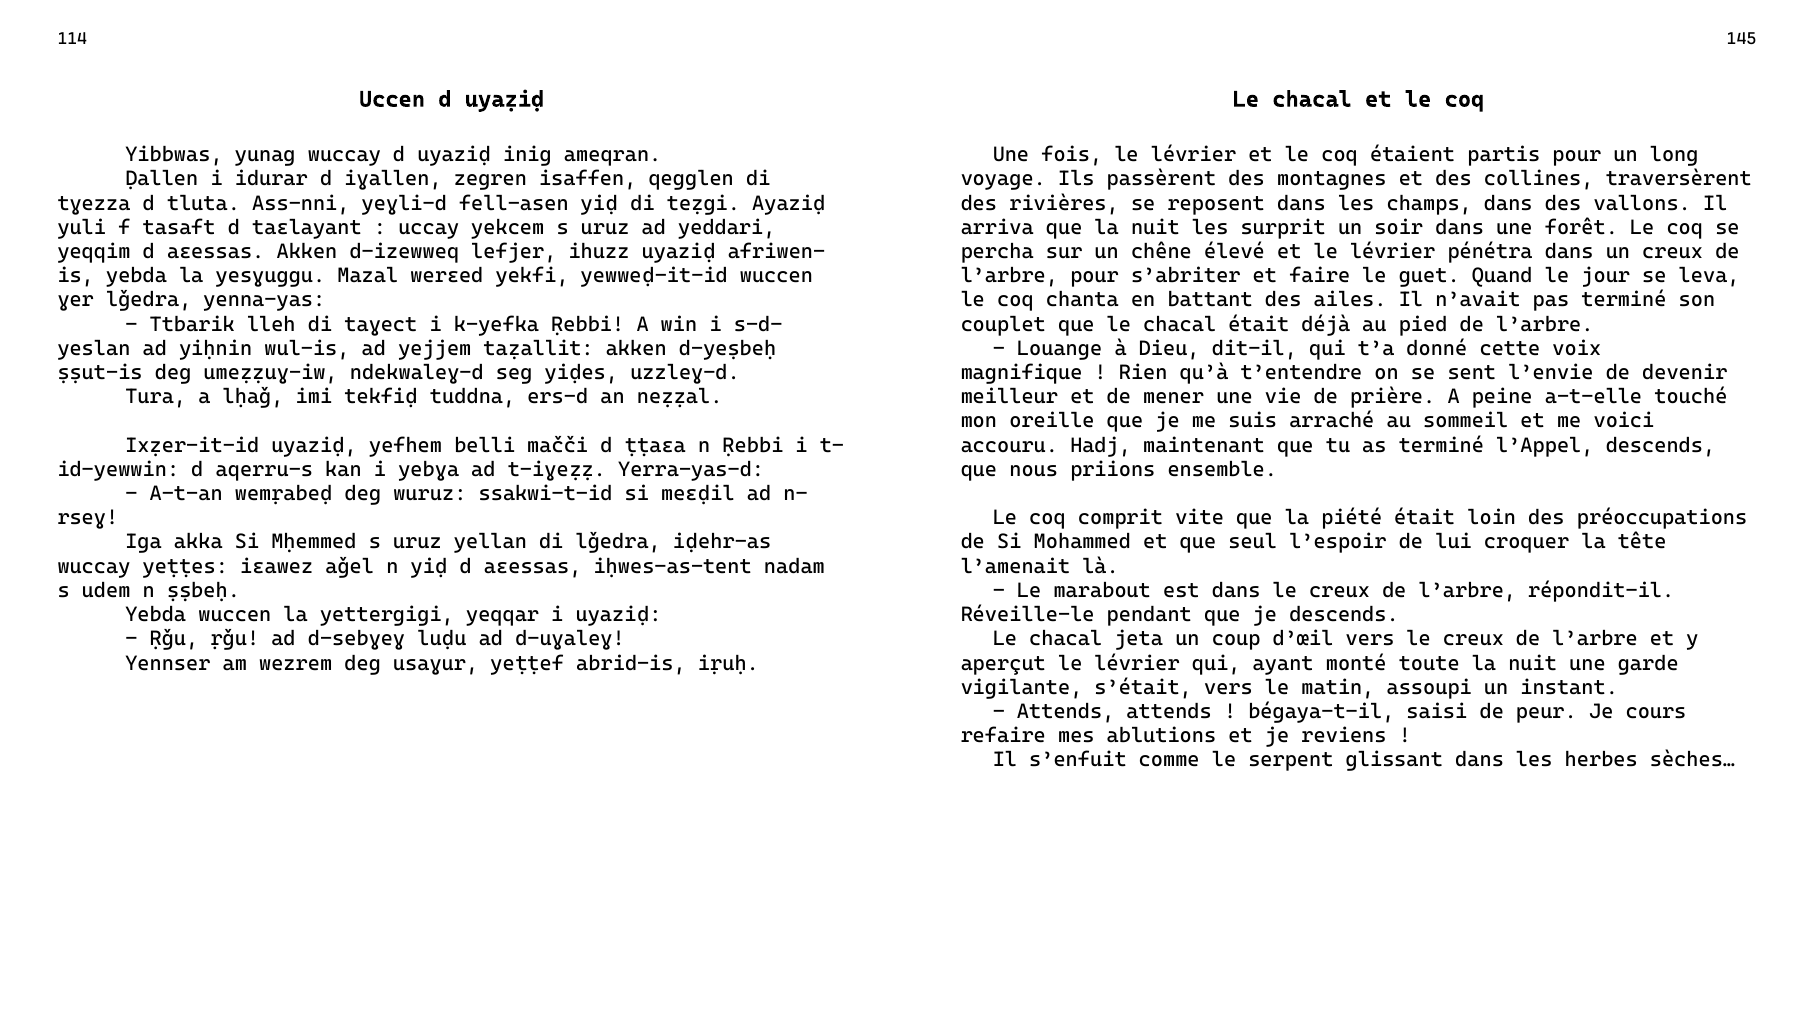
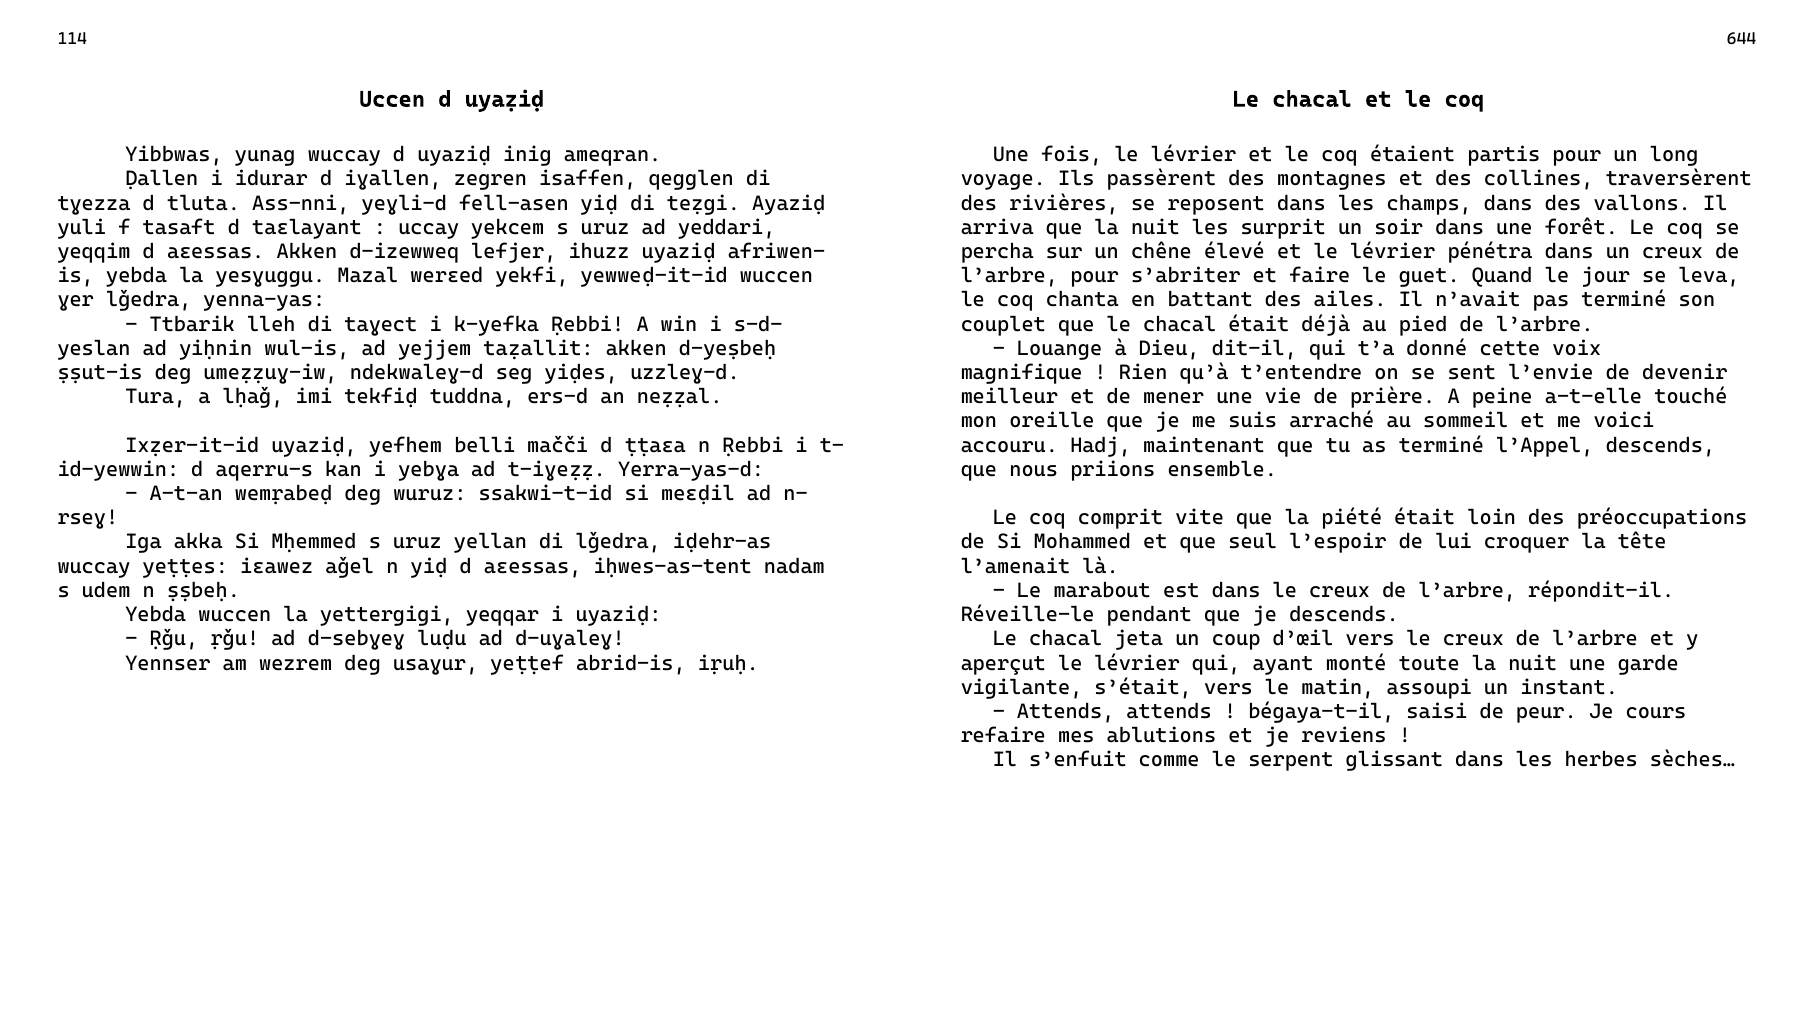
145: 145 -> 644
